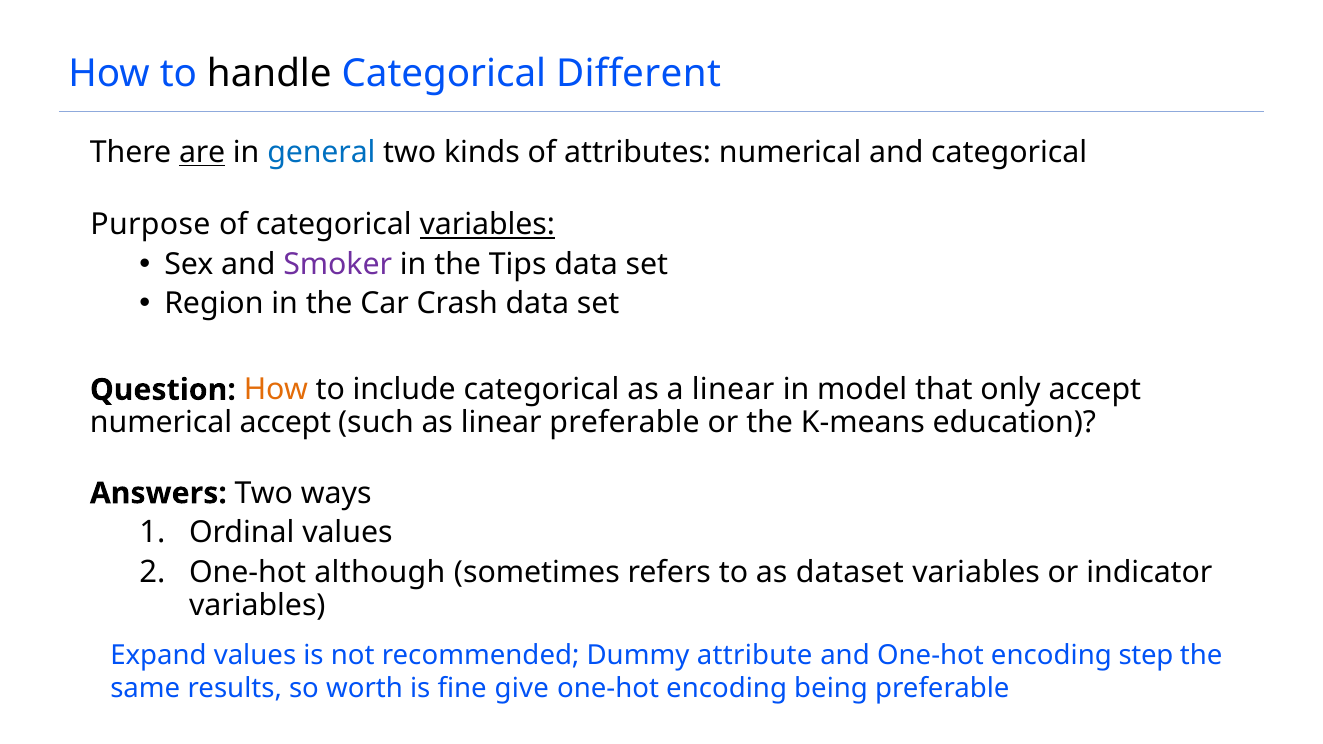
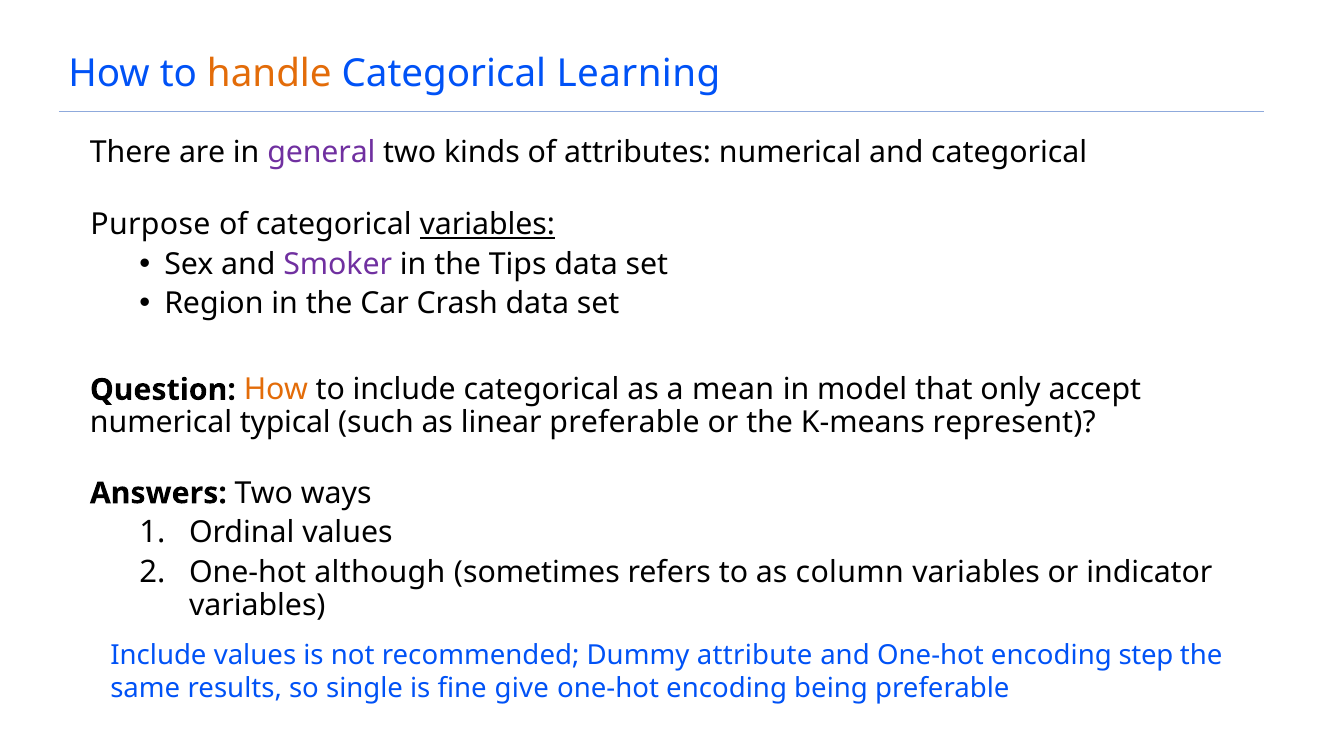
handle colour: black -> orange
Different: Different -> Learning
are underline: present -> none
general colour: blue -> purple
a linear: linear -> mean
numerical accept: accept -> typical
education: education -> represent
dataset: dataset -> column
Expand at (158, 656): Expand -> Include
worth: worth -> single
